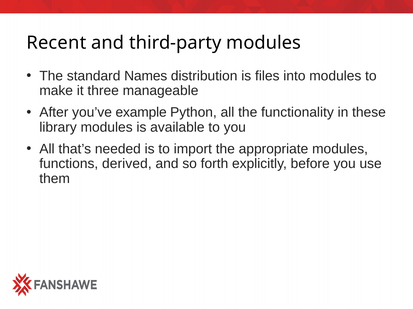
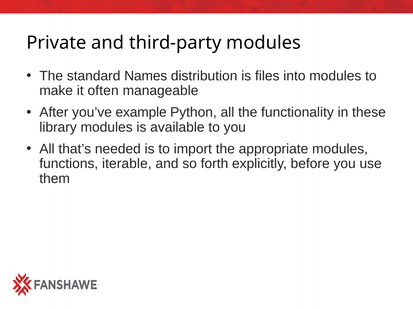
Recent: Recent -> Private
three: three -> often
derived: derived -> iterable
